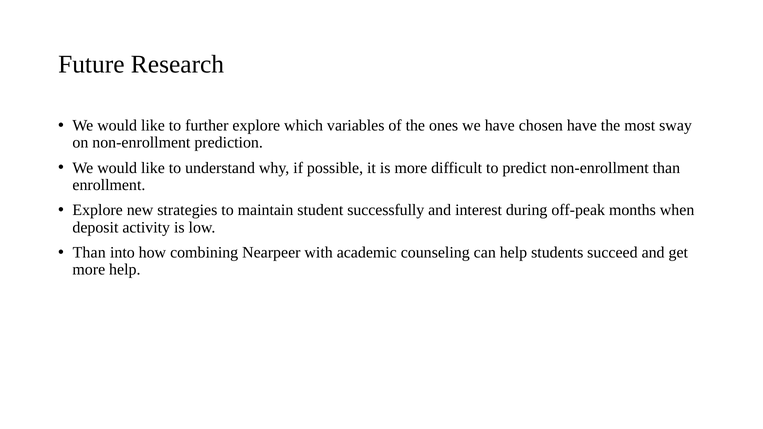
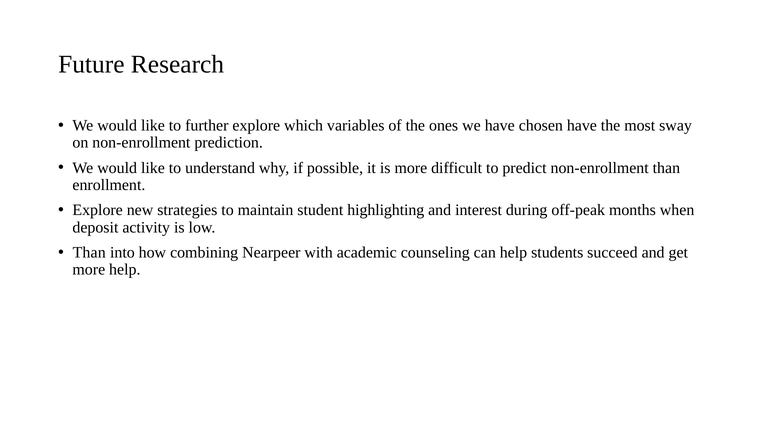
successfully: successfully -> highlighting
